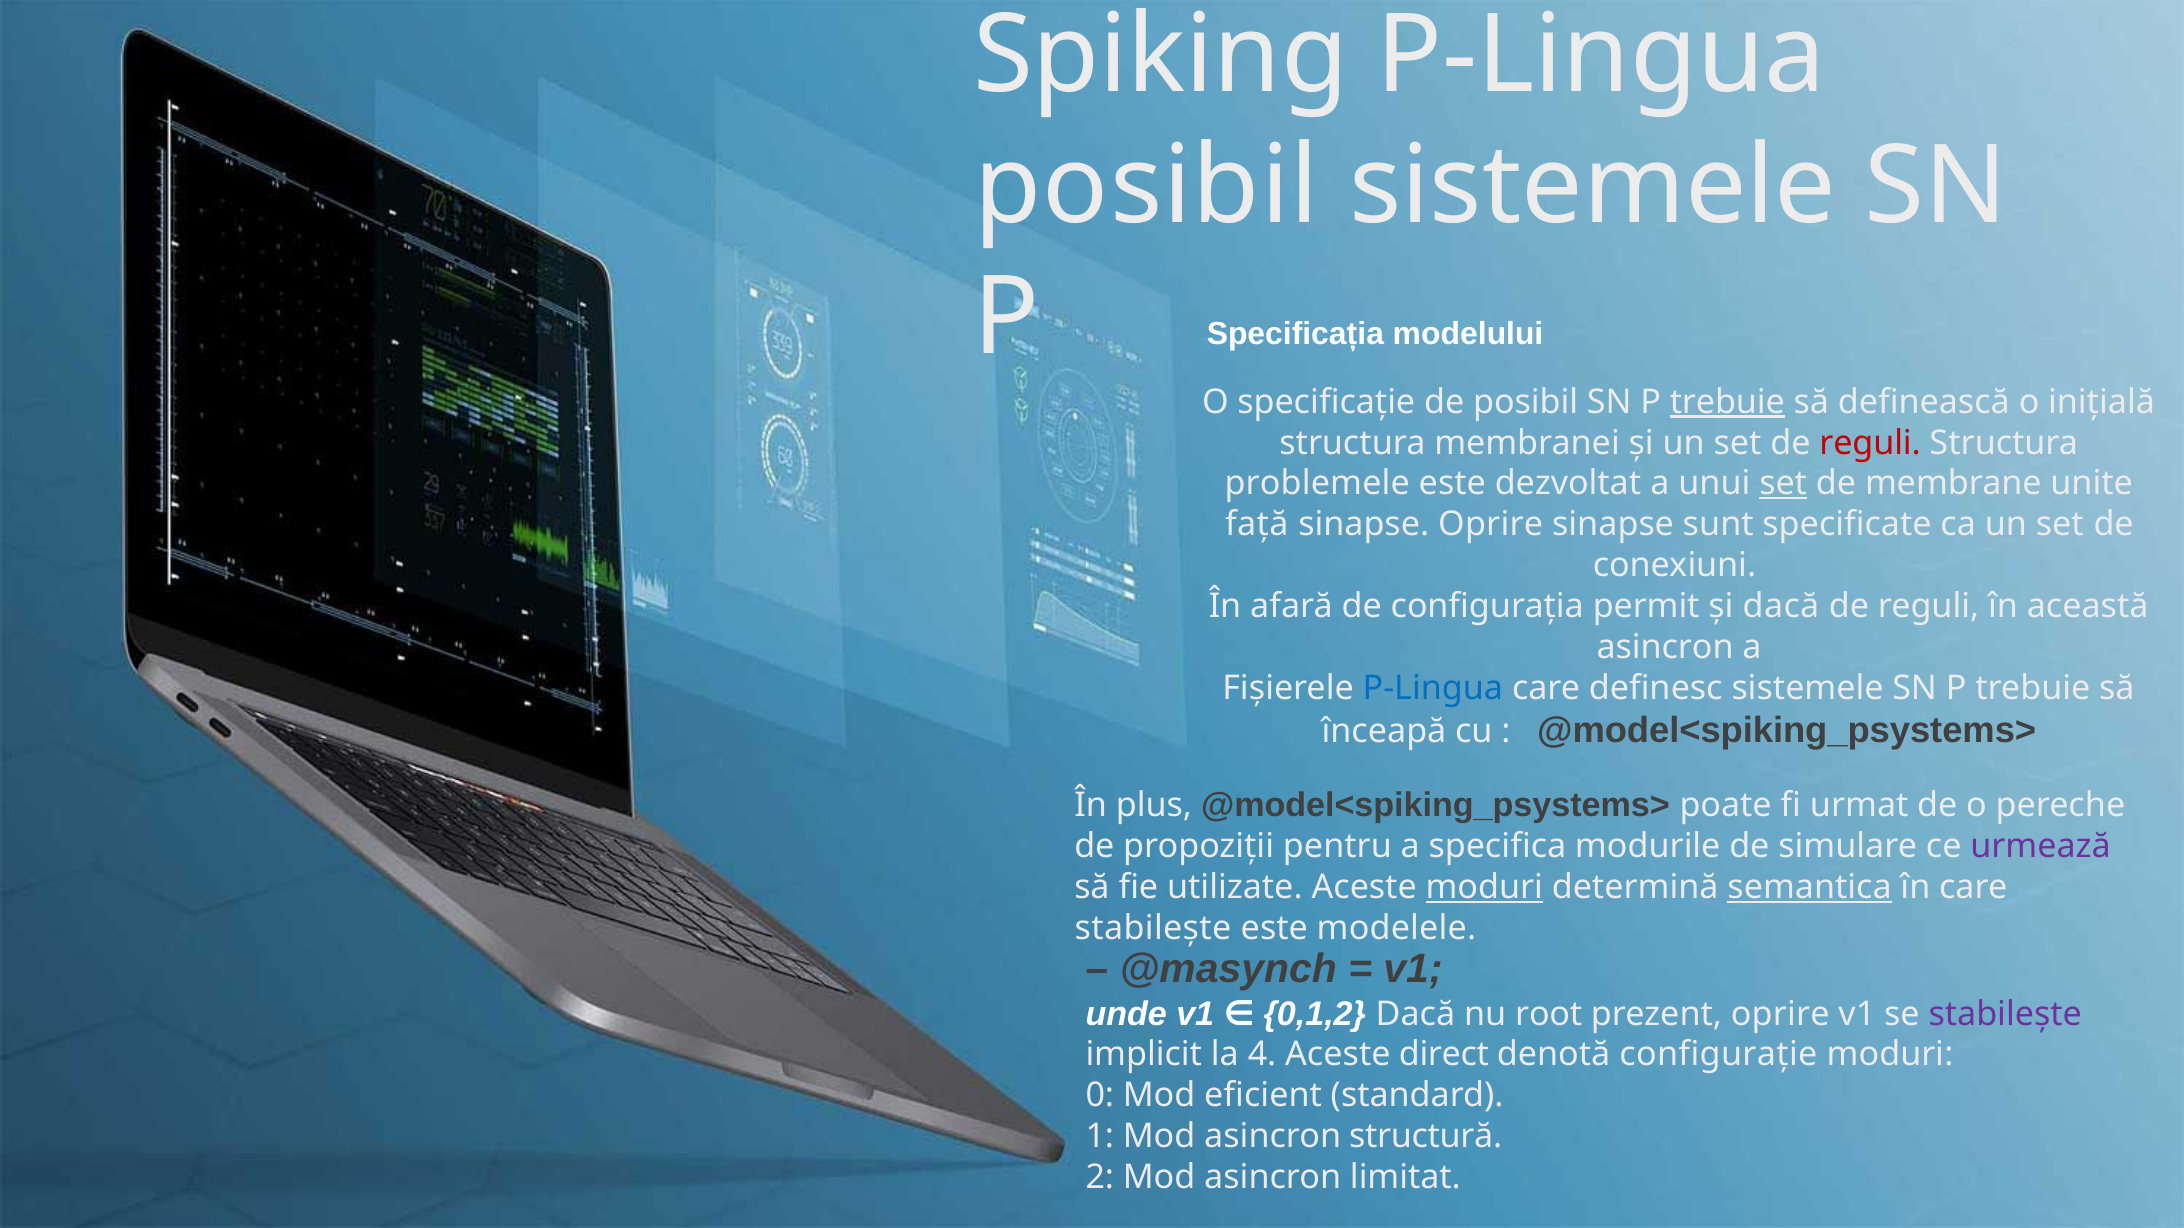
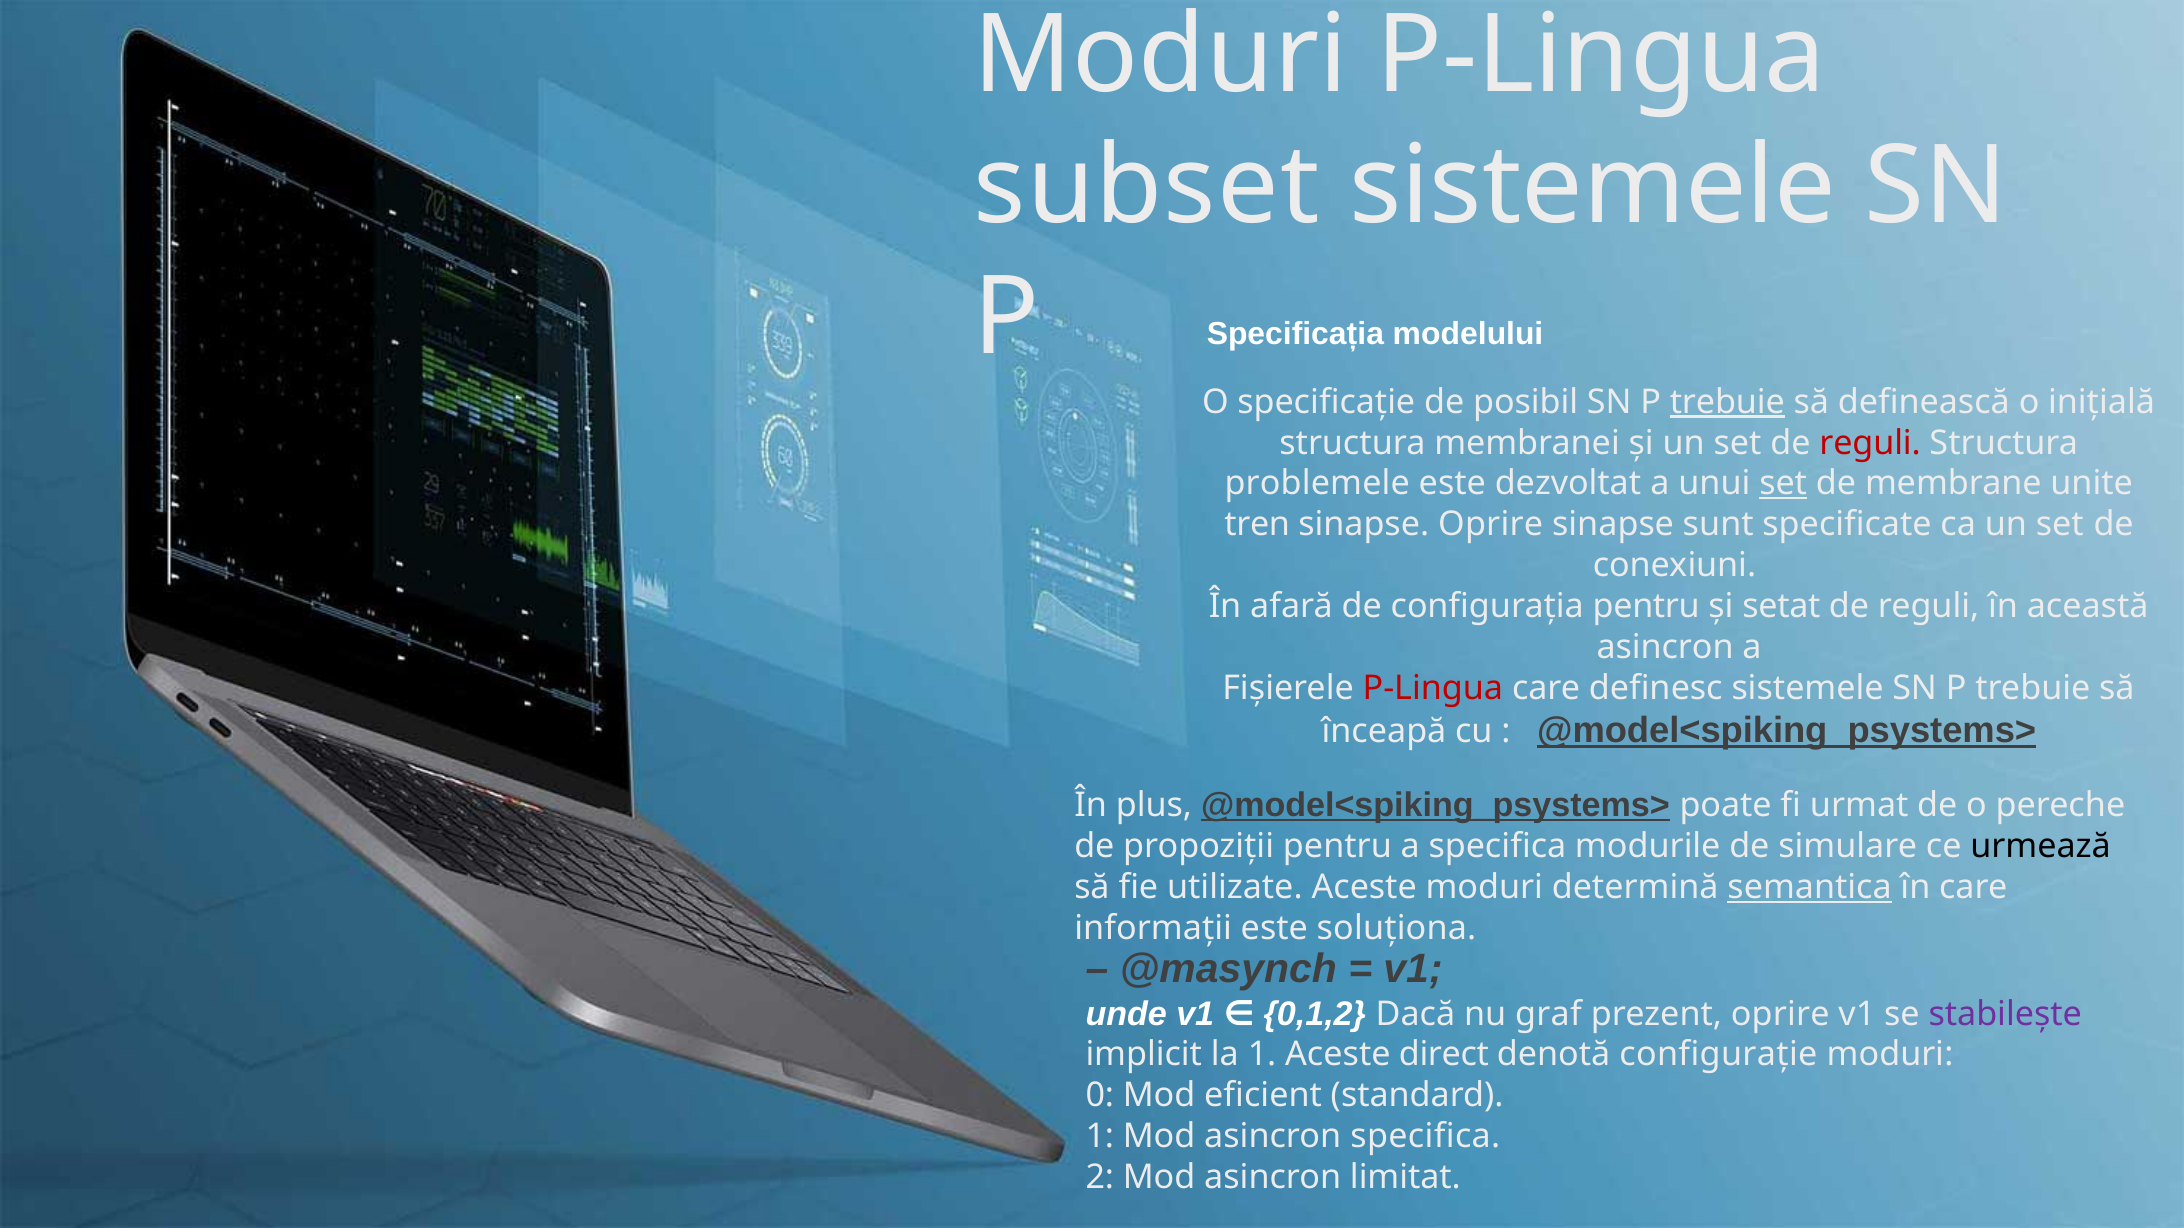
Spiking at (1161, 55): Spiking -> Moduri
posibil at (1147, 186): posibil -> subset
față: față -> tren
configurația permit: permit -> pentru
și dacă: dacă -> setat
P-Lingua at (1433, 689) colour: blue -> red
@model<spiking_psystems> at (1787, 731) underline: none -> present
@model<spiking_psystems> at (1435, 806) underline: none -> present
urmează colour: purple -> black
moduri at (1484, 888) underline: present -> none
stabilește at (1153, 929): stabilește -> informații
modelele: modelele -> soluționa
root: root -> graf
la 4: 4 -> 1
asincron structură: structură -> specifica
